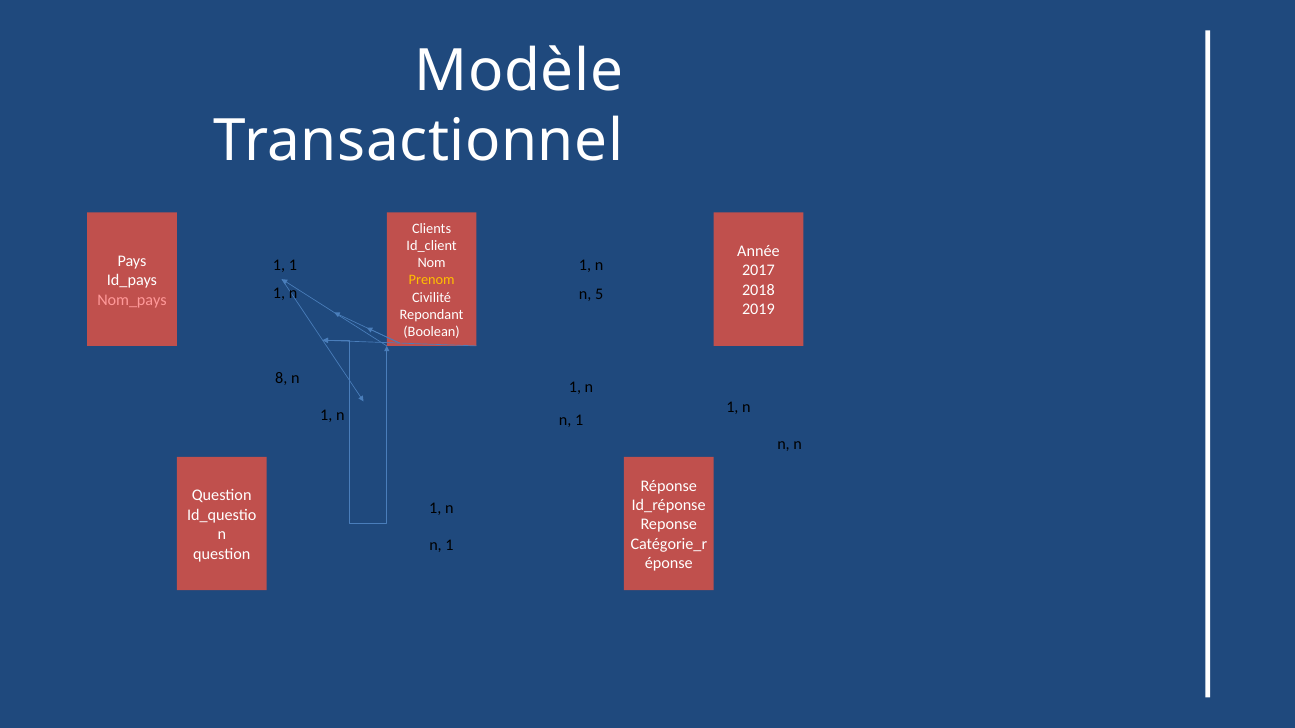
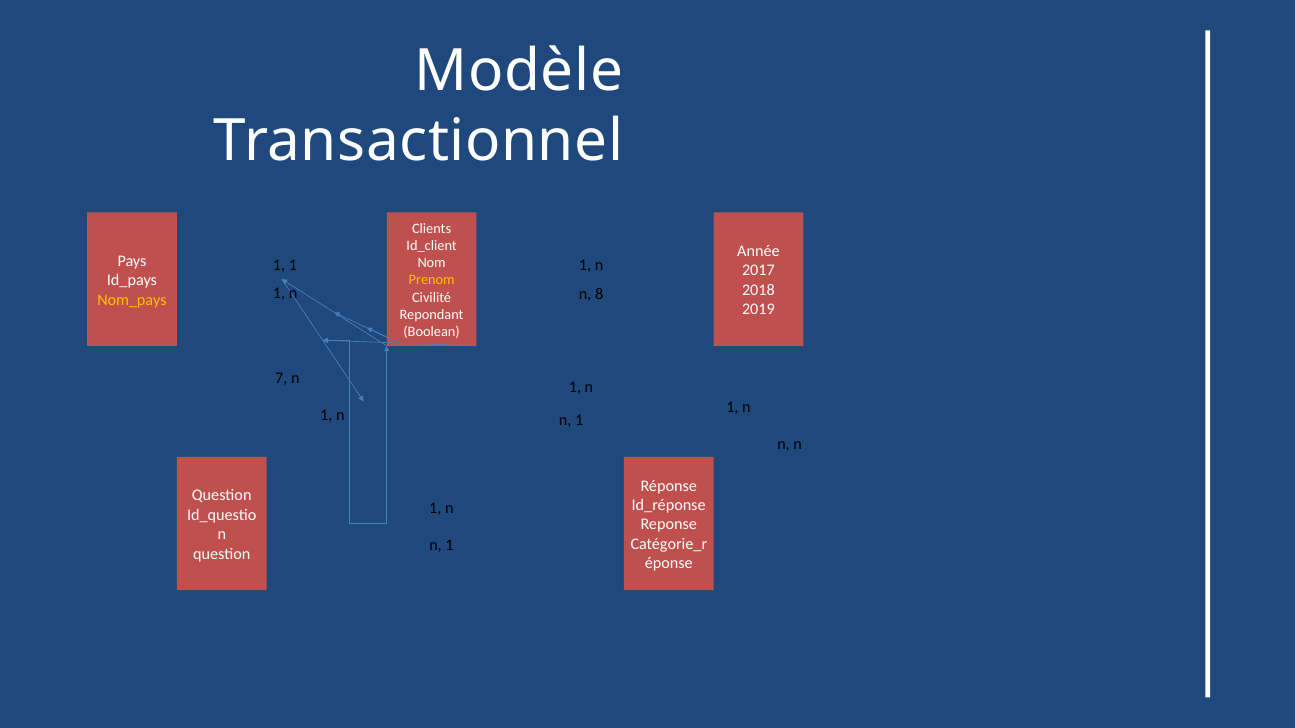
5: 5 -> 8
Nom_pays colour: pink -> yellow
8: 8 -> 7
